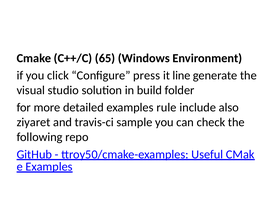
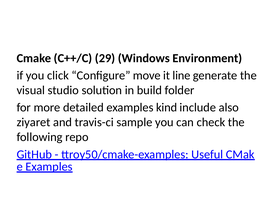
65: 65 -> 29
press: press -> move
rule: rule -> kind
